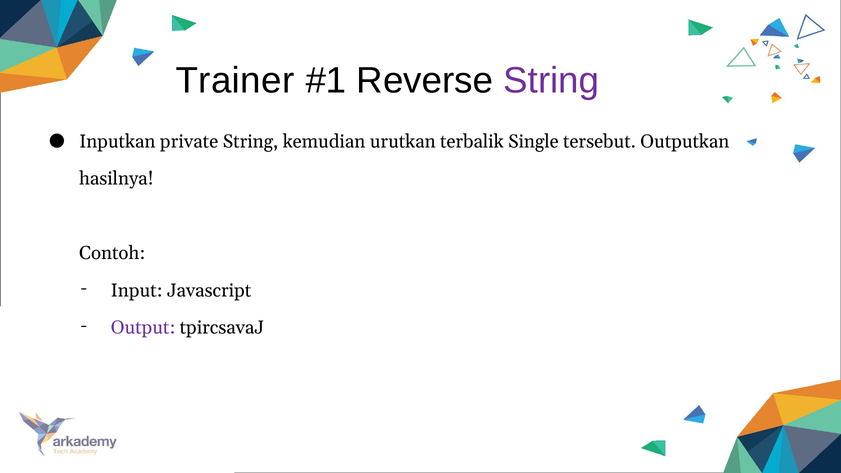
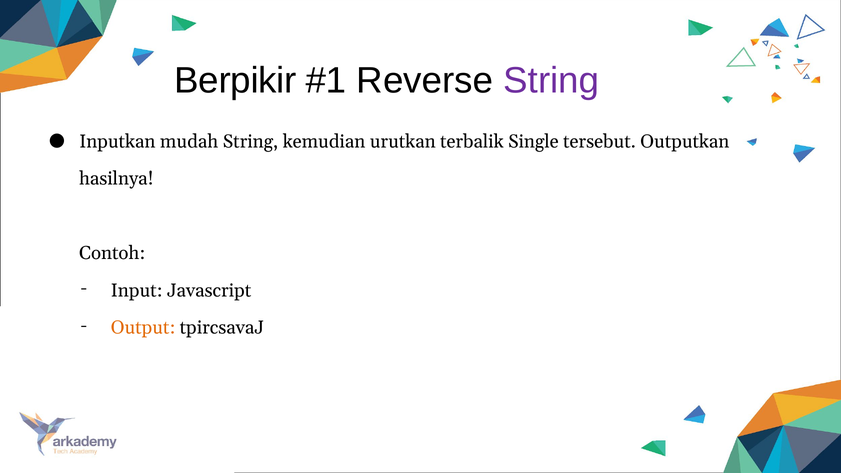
Trainer: Trainer -> Berpikir
private: private -> mudah
Output colour: purple -> orange
